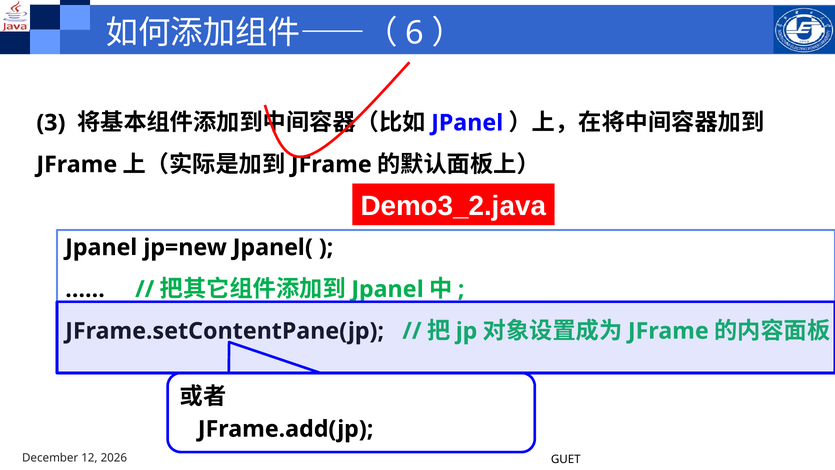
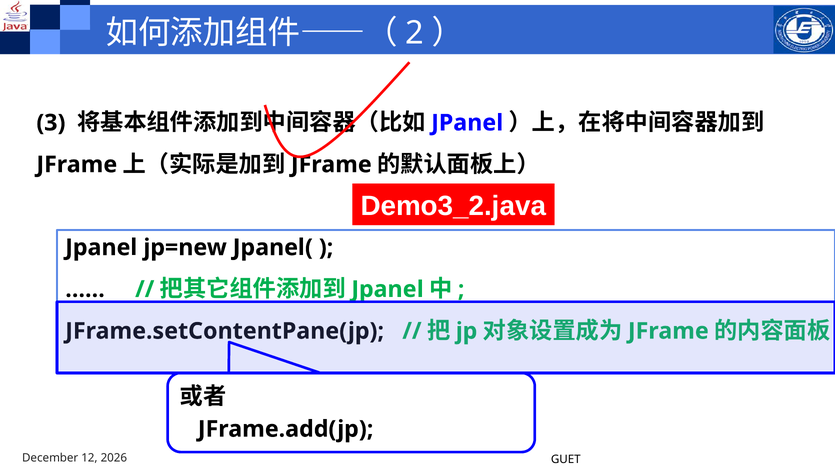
6: 6 -> 2
